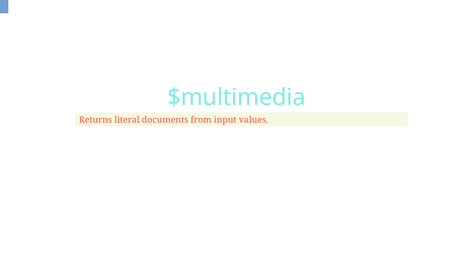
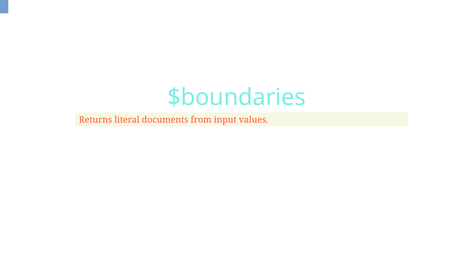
$multimedia: $multimedia -> $boundaries
